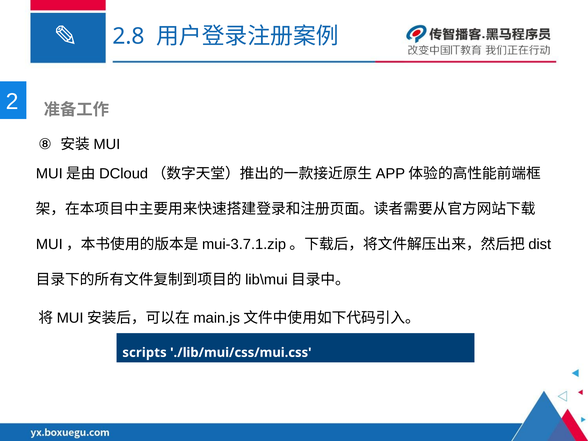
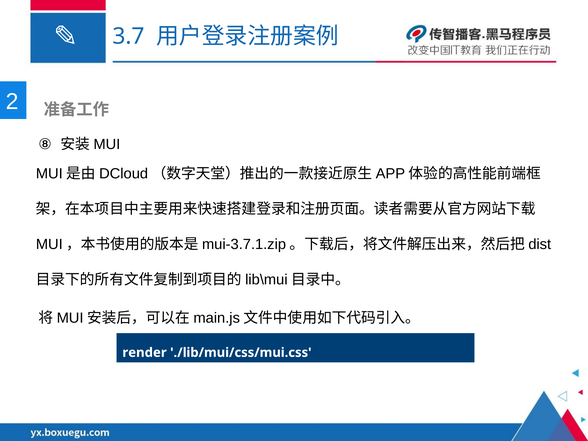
2.8: 2.8 -> 3.7
scripts: scripts -> render
